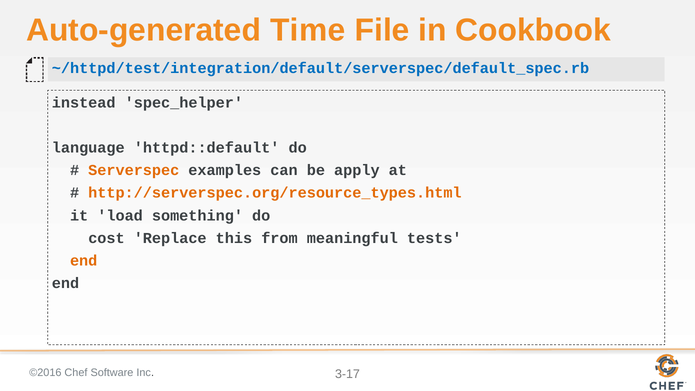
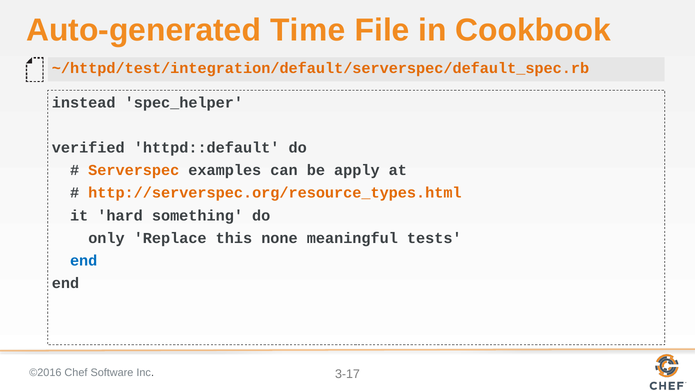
~/httpd/test/integration/default/serverspec/default_spec.rb colour: blue -> orange
language: language -> verified
load: load -> hard
cost: cost -> only
from: from -> none
end at (84, 261) colour: orange -> blue
